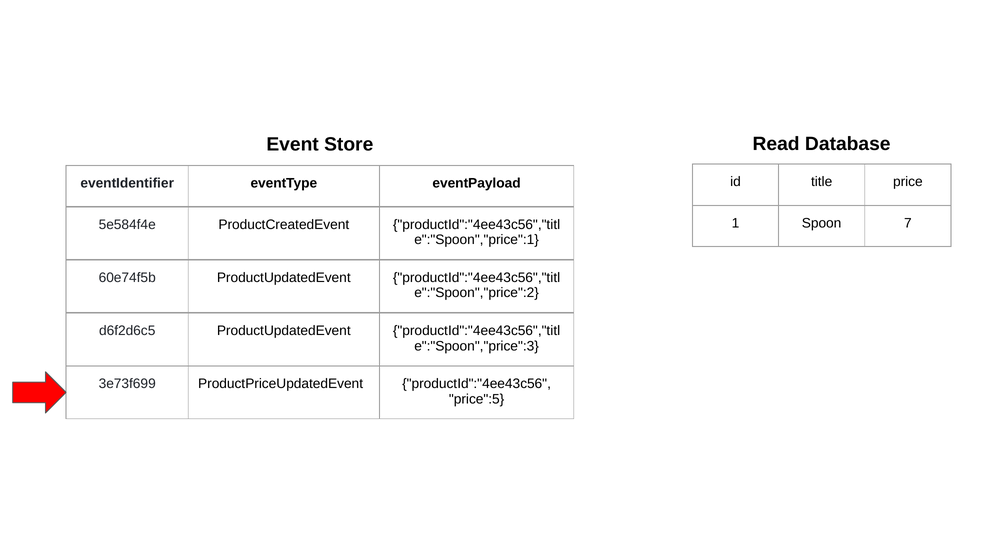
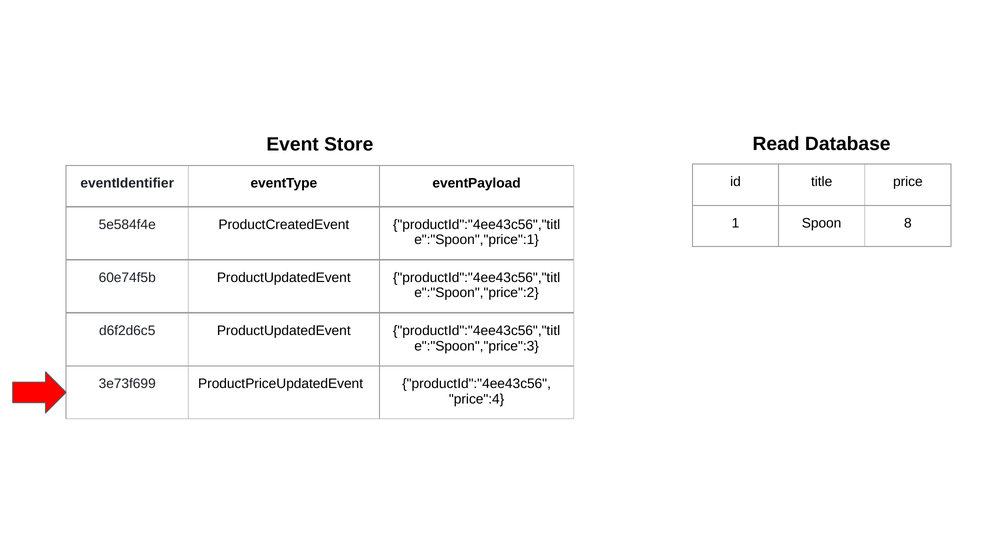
7: 7 -> 8
price":5: price":5 -> price":4
